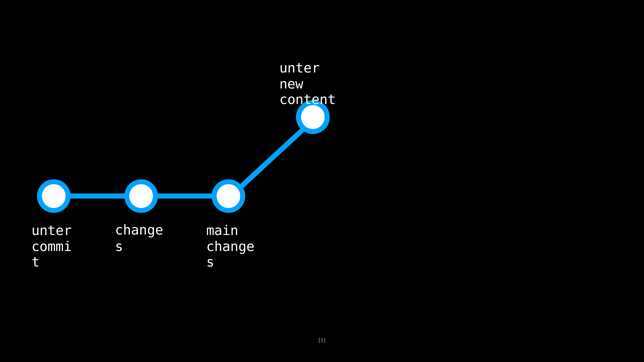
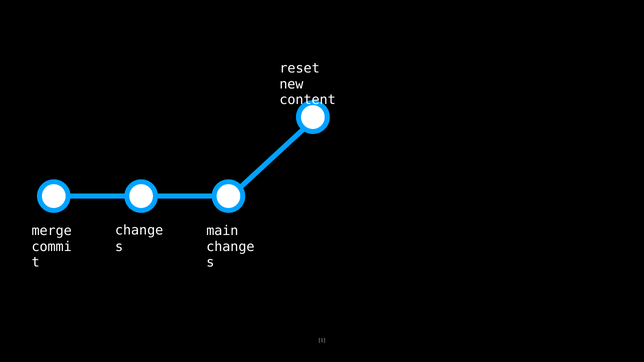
unter at (300, 68): unter -> reset
unter at (52, 231): unter -> merge
